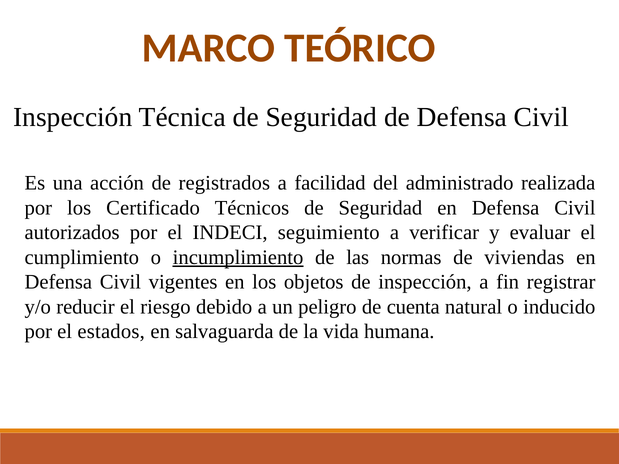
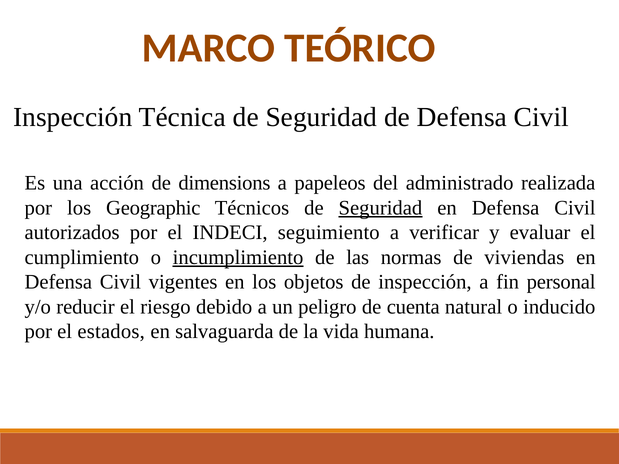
registrados: registrados -> dimensions
facilidad: facilidad -> papeleos
Certificado: Certificado -> Geographic
Seguridad at (380, 208) underline: none -> present
registrar: registrar -> personal
